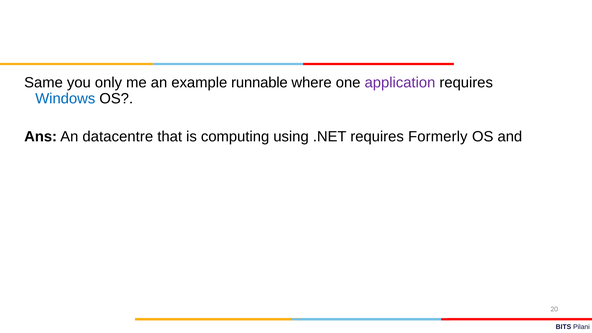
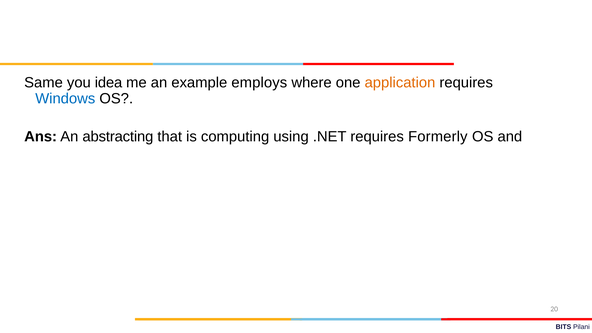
only: only -> idea
runnable: runnable -> employs
application colour: purple -> orange
datacentre: datacentre -> abstracting
